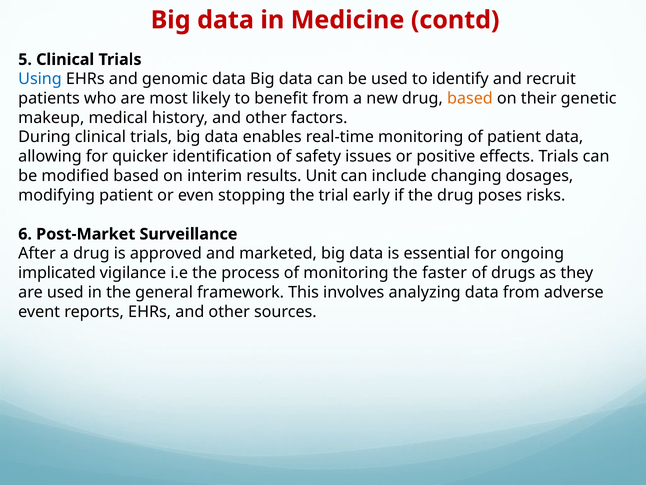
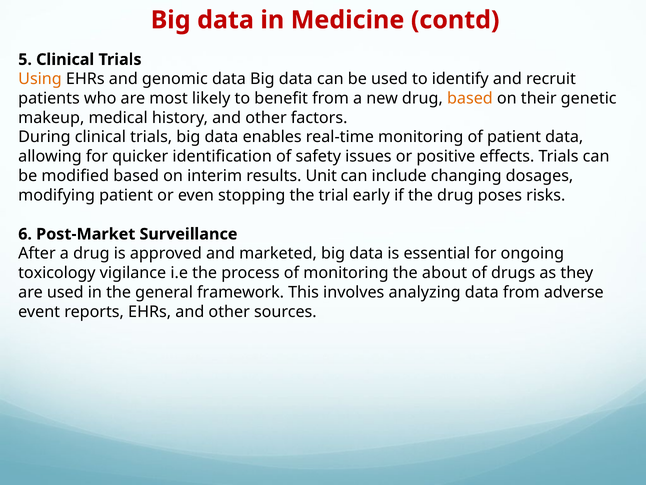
Using colour: blue -> orange
implicated: implicated -> toxicology
faster: faster -> about
